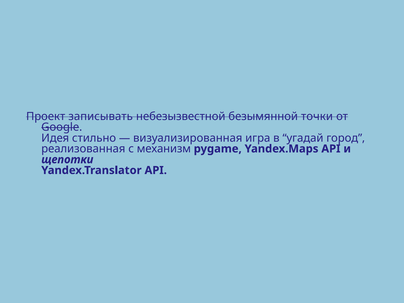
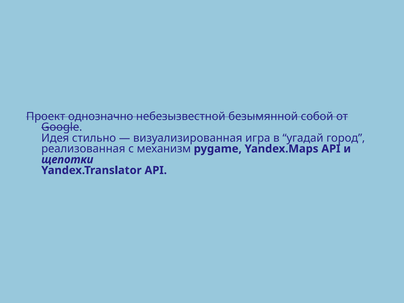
записывать: записывать -> однозначно
точки: точки -> собой
